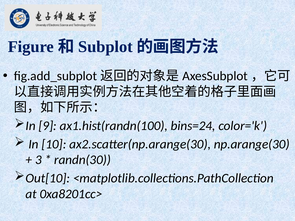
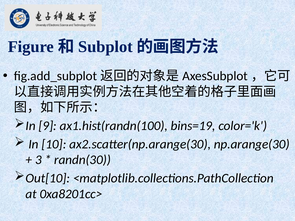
bins=24: bins=24 -> bins=19
